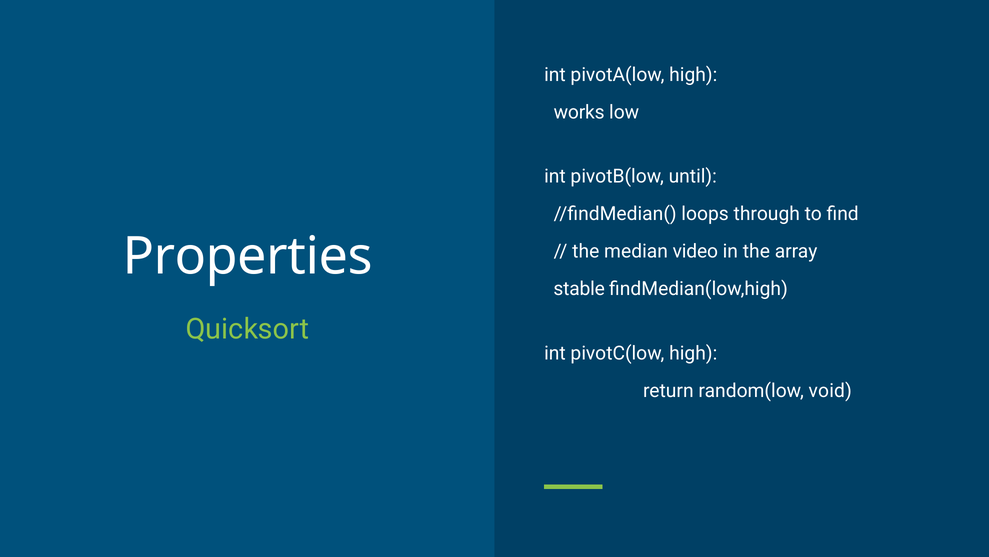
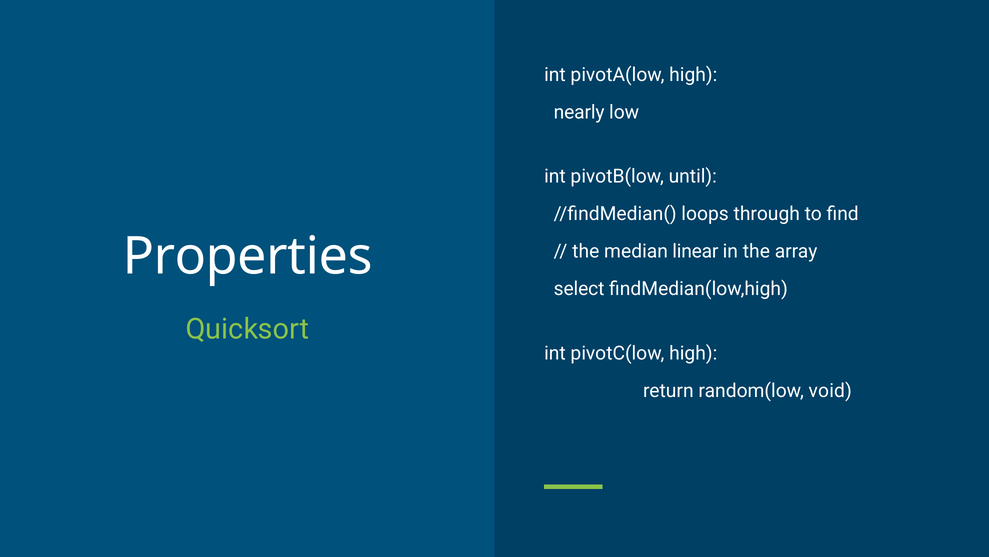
works: works -> nearly
video: video -> linear
stable: stable -> select
